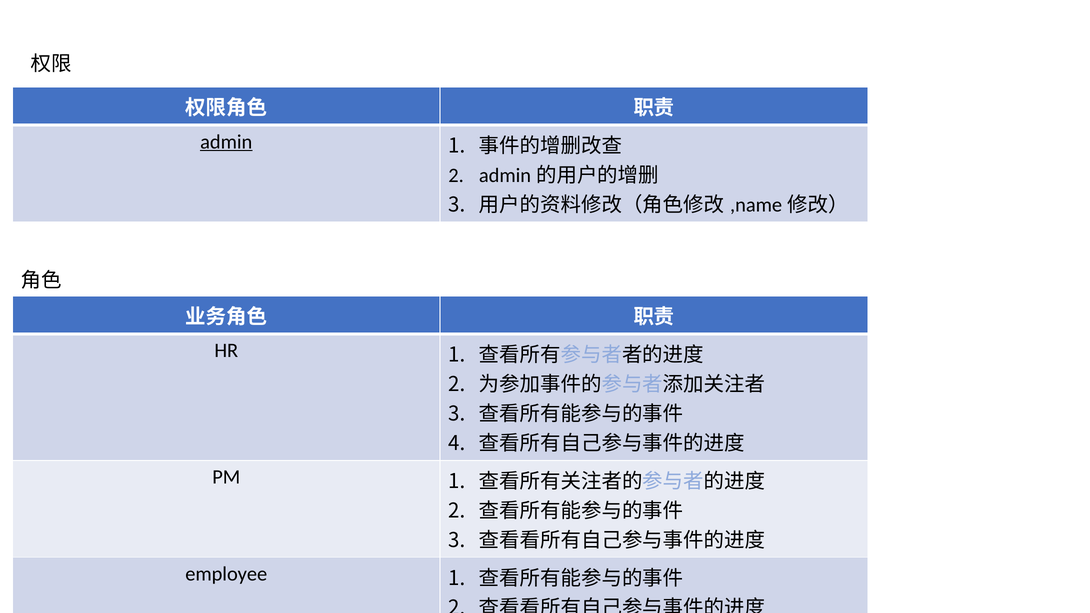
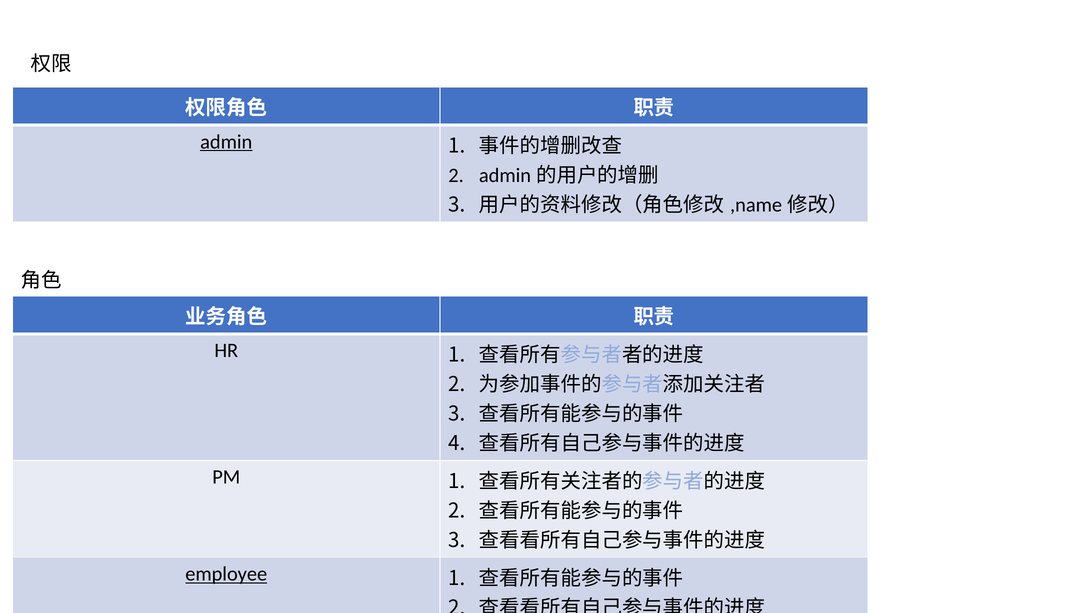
employee underline: none -> present
